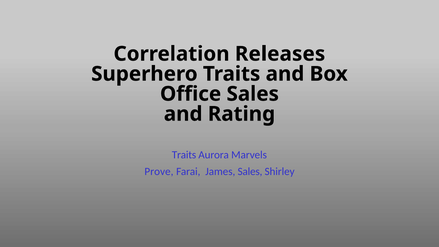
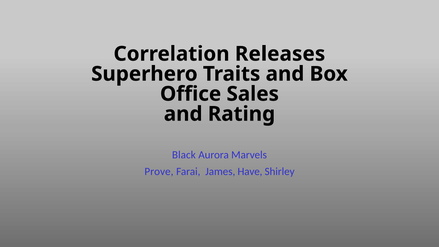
Traits at (184, 155): Traits -> Black
James Sales: Sales -> Have
